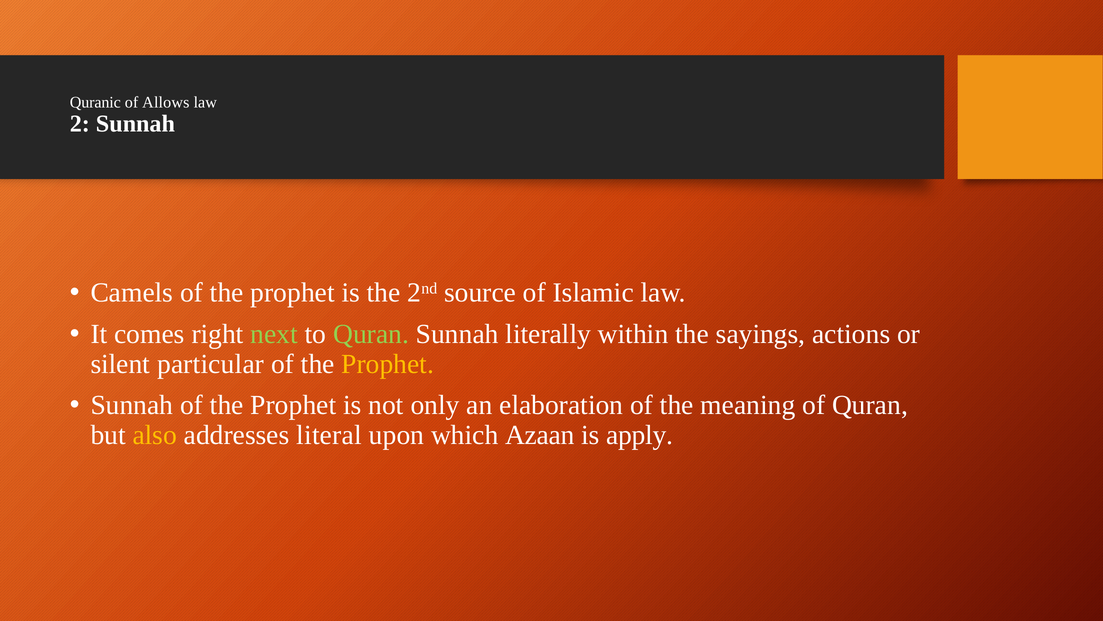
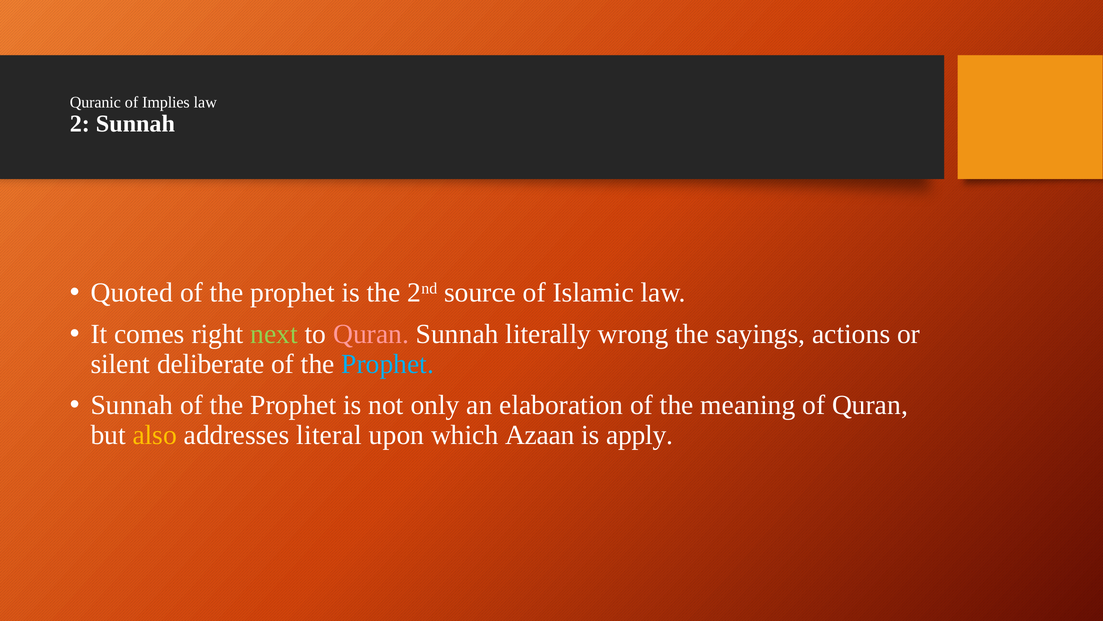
Allows: Allows -> Implies
Camels: Camels -> Quoted
Quran at (371, 334) colour: light green -> pink
within: within -> wrong
particular: particular -> deliberate
Prophet at (388, 364) colour: yellow -> light blue
